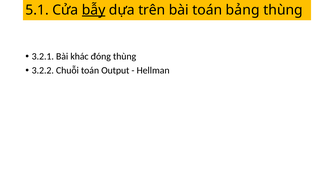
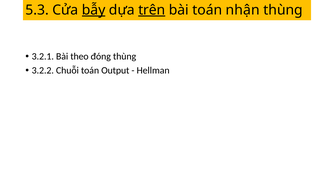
5.1: 5.1 -> 5.3
trên underline: none -> present
bảng: bảng -> nhận
khác: khác -> theo
